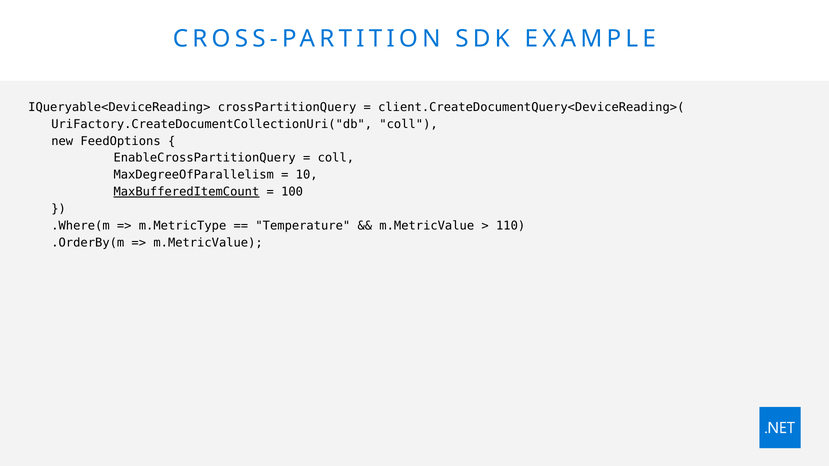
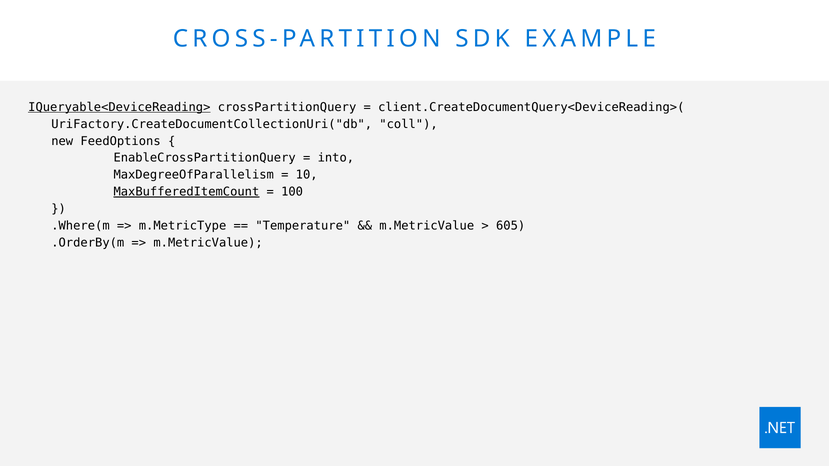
IQueryable<DeviceReading> underline: none -> present
coll at (336, 158): coll -> into
110: 110 -> 605
